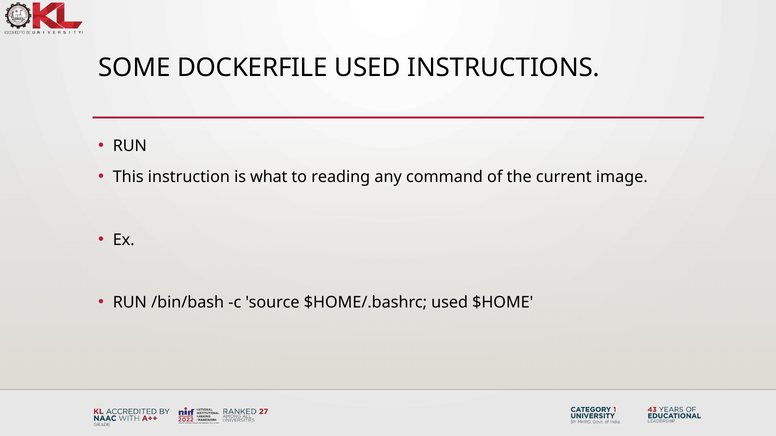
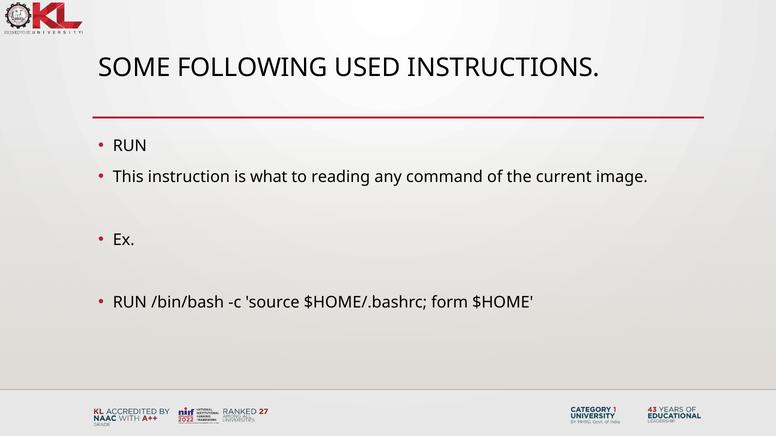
DOCKERFILE: DOCKERFILE -> FOLLOWING
$HOME/.bashrc used: used -> form
